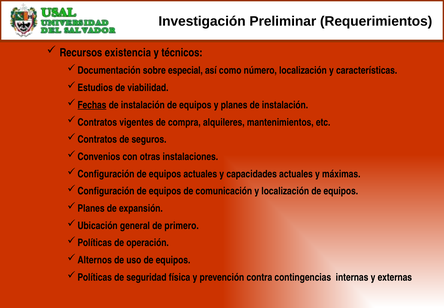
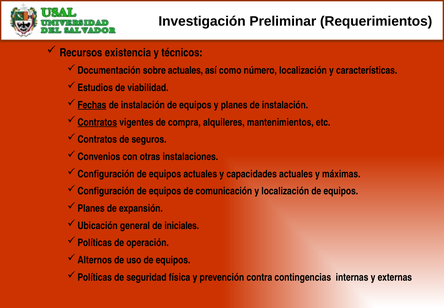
sobre especial: especial -> actuales
Contratos at (97, 122) underline: none -> present
primero: primero -> iniciales
